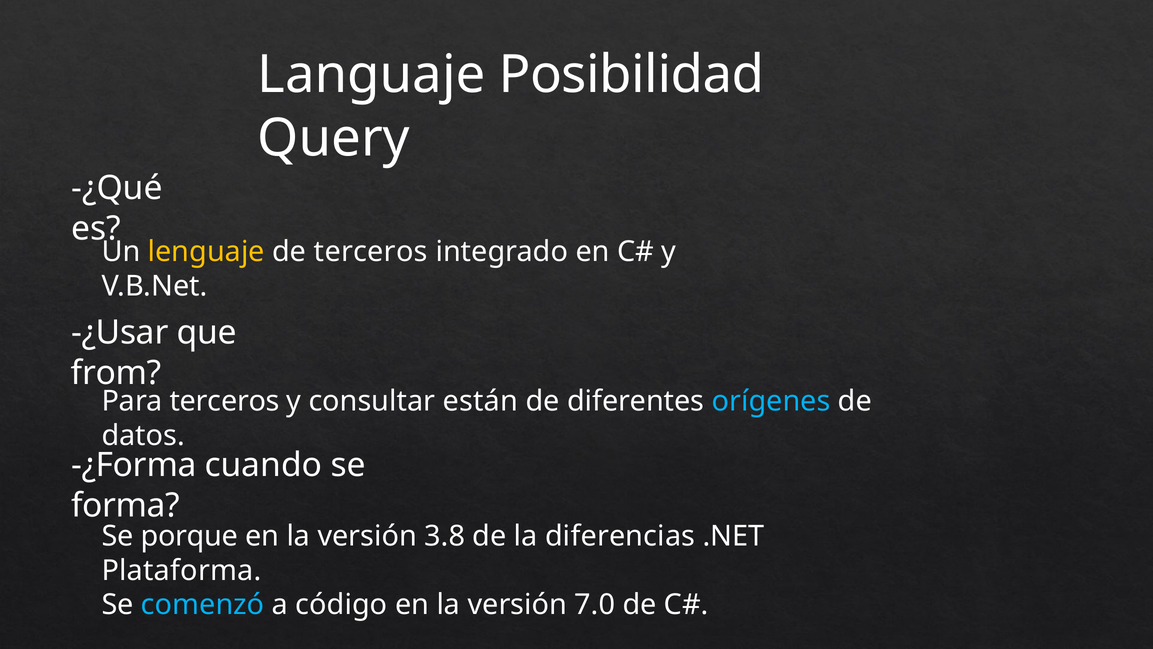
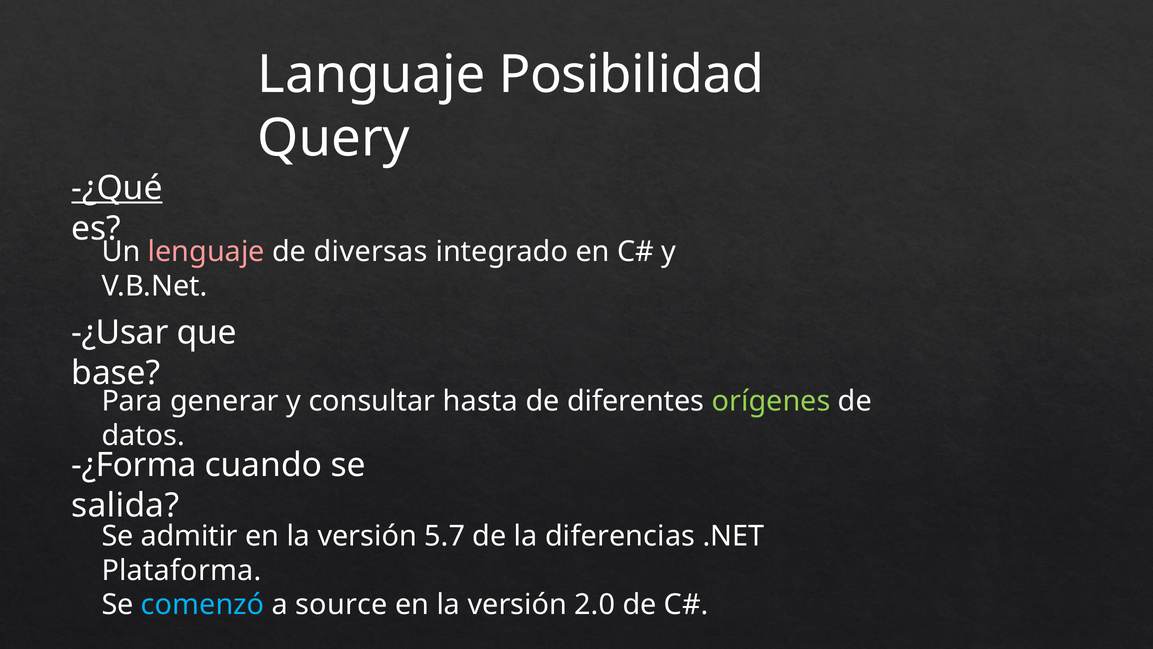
-¿Qué underline: none -> present
lenguaje colour: yellow -> pink
de terceros: terceros -> diversas
from: from -> base
Para terceros: terceros -> generar
están: están -> hasta
orígenes colour: light blue -> light green
forma: forma -> salida
porque: porque -> admitir
3.8: 3.8 -> 5.7
código: código -> source
7.0: 7.0 -> 2.0
